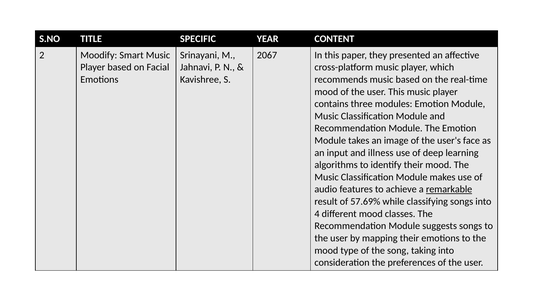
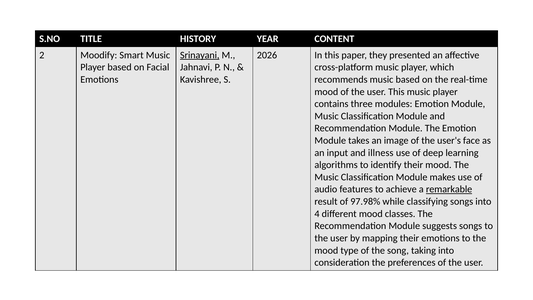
SPECIFIC: SPECIFIC -> HISTORY
Srinayani underline: none -> present
2067: 2067 -> 2026
57.69%: 57.69% -> 97.98%
